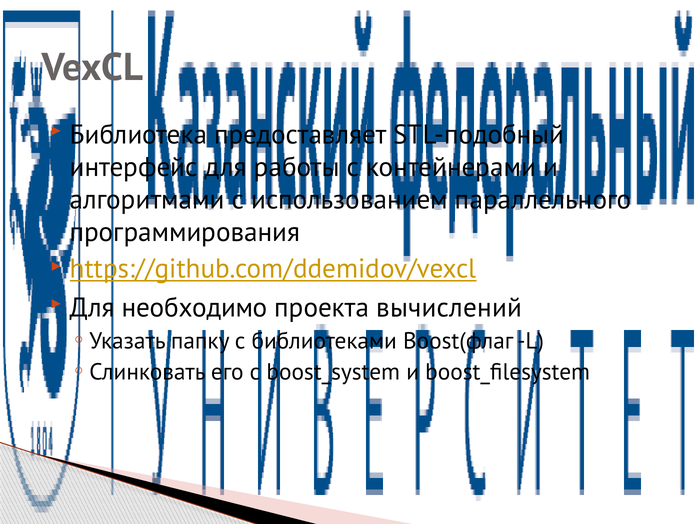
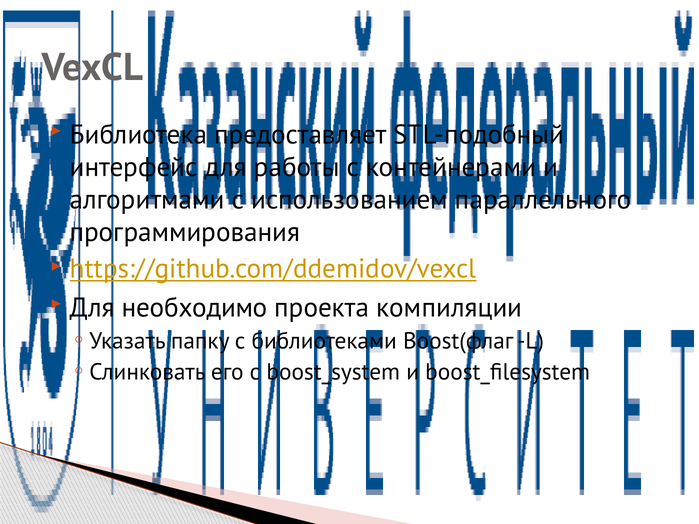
вычислений: вычислений -> компиляции
